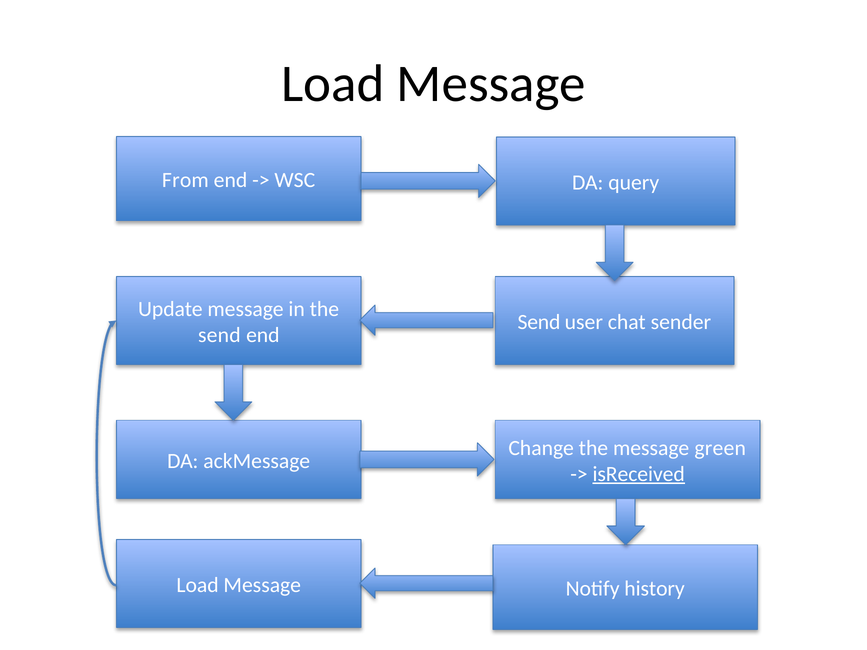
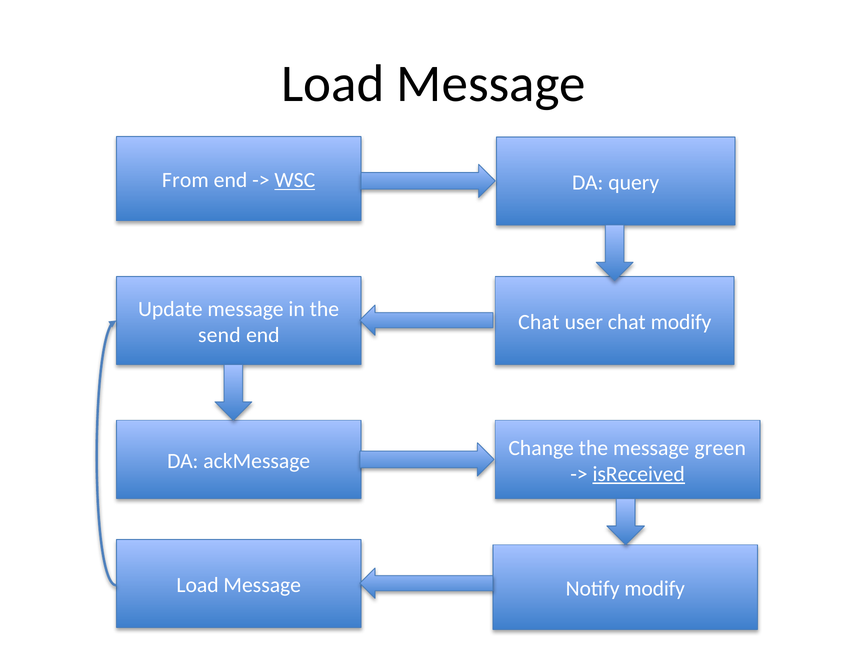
WSC underline: none -> present
Send at (539, 322): Send -> Chat
chat sender: sender -> modify
Notify history: history -> modify
